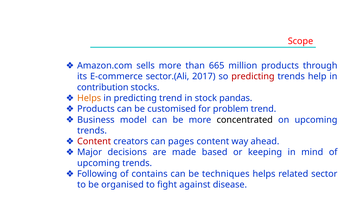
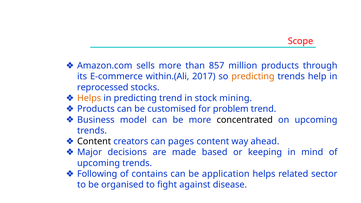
665: 665 -> 857
sector.(Ali: sector.(Ali -> within.(Ali
predicting at (253, 77) colour: red -> orange
contribution: contribution -> reprocessed
pandas: pandas -> mining
Content at (94, 141) colour: red -> black
techniques: techniques -> application
